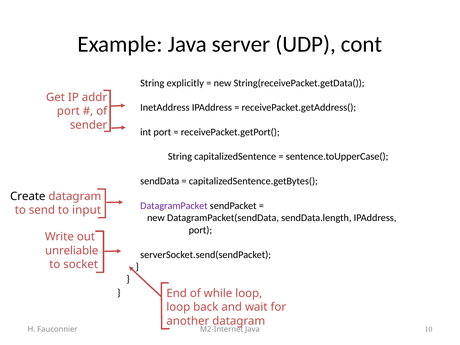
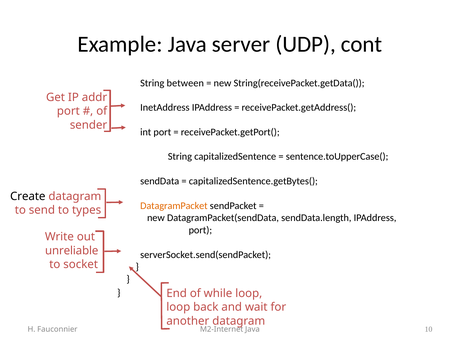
explicitly: explicitly -> between
DatagramPacket colour: purple -> orange
input: input -> types
